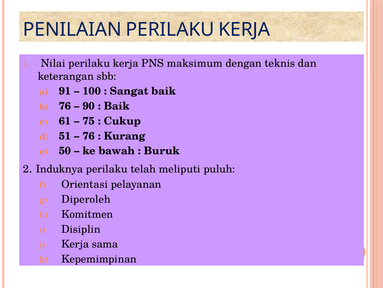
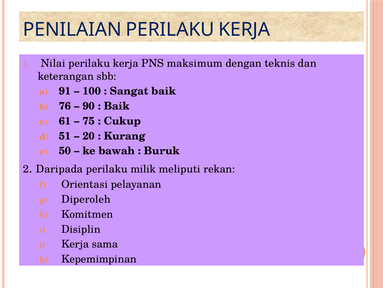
76 at (89, 136): 76 -> 20
Induknya: Induknya -> Daripada
telah: telah -> milik
puluh: puluh -> rekan
